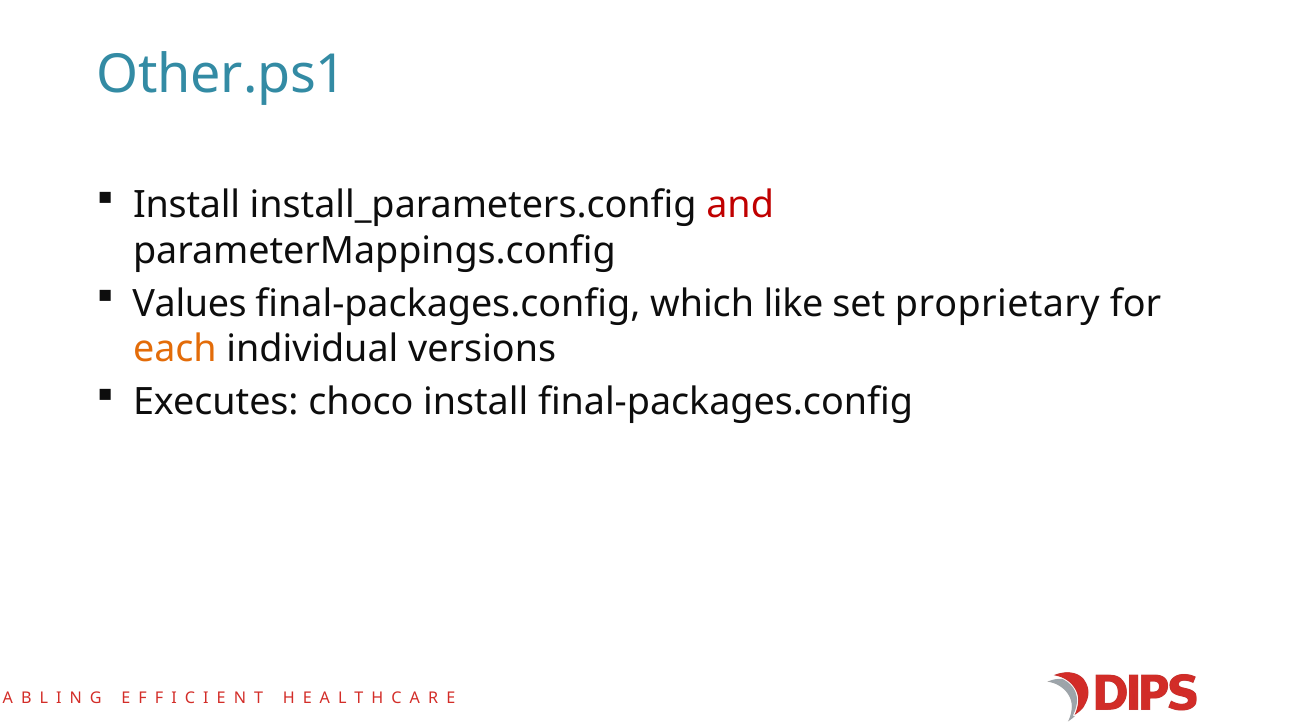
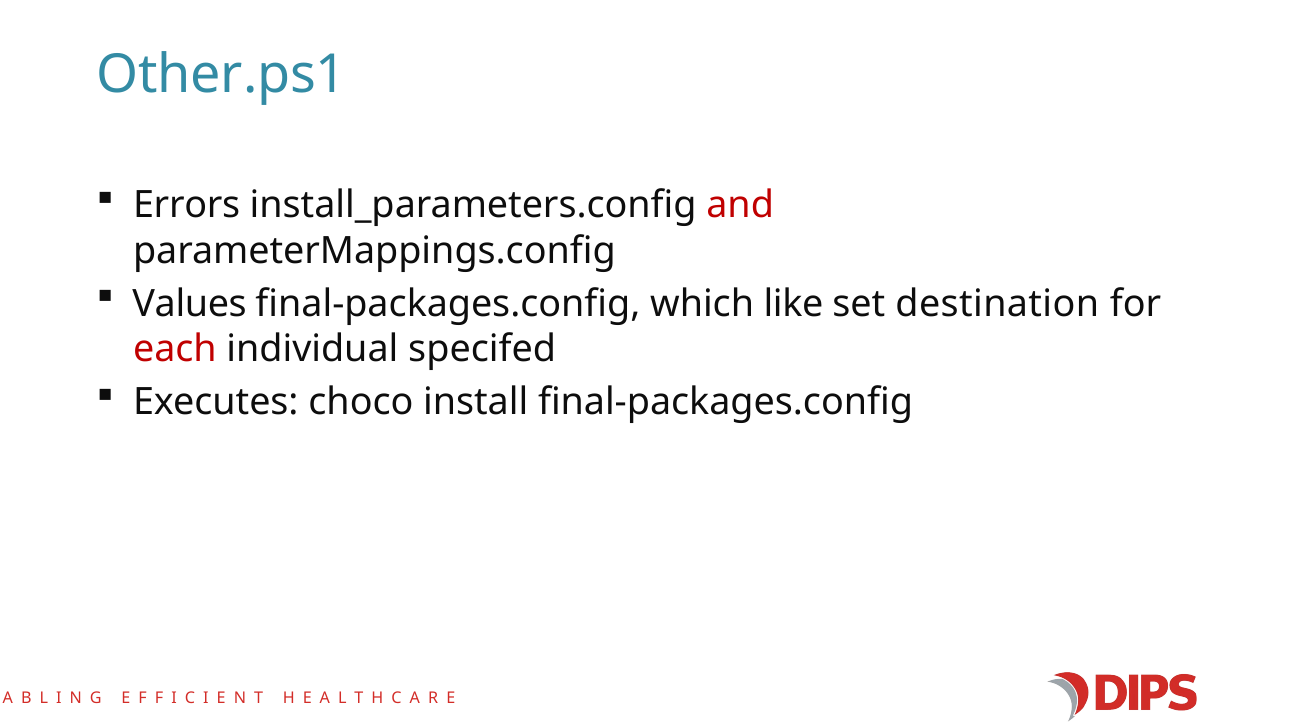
Install at (187, 206): Install -> Errors
proprietary: proprietary -> destination
each colour: orange -> red
versions: versions -> specifed
